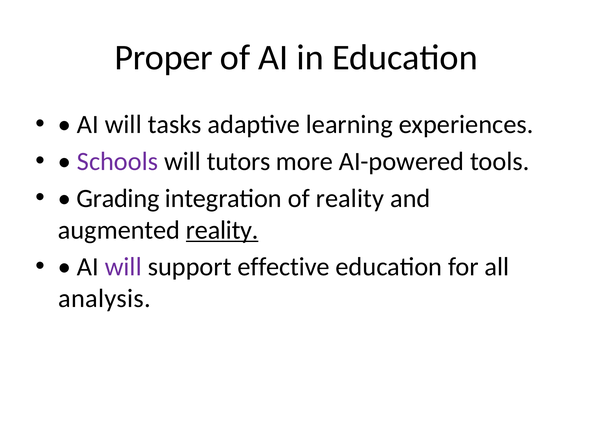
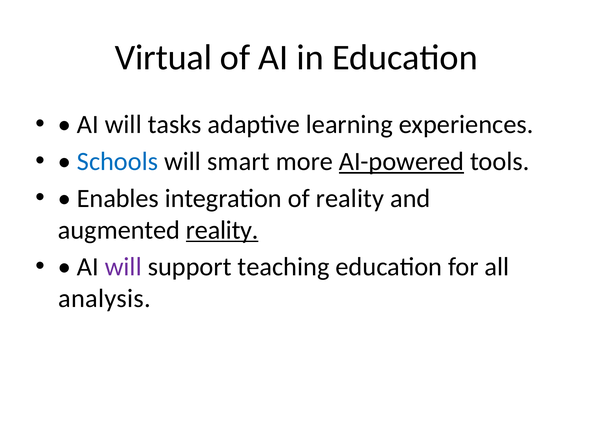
Proper: Proper -> Virtual
Schools colour: purple -> blue
tutors: tutors -> smart
AI-powered underline: none -> present
Grading: Grading -> Enables
effective: effective -> teaching
